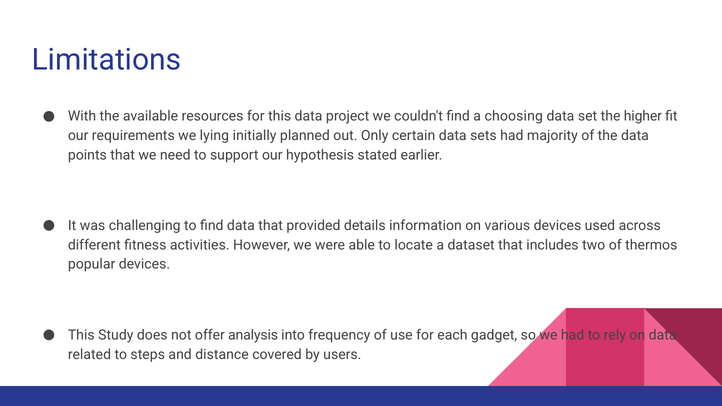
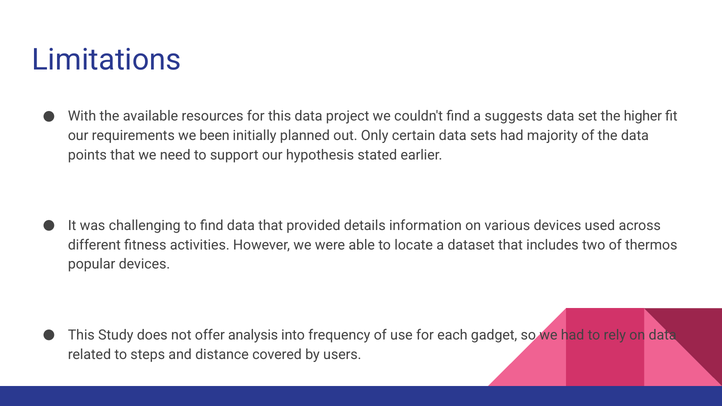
choosing: choosing -> suggests
lying: lying -> been
